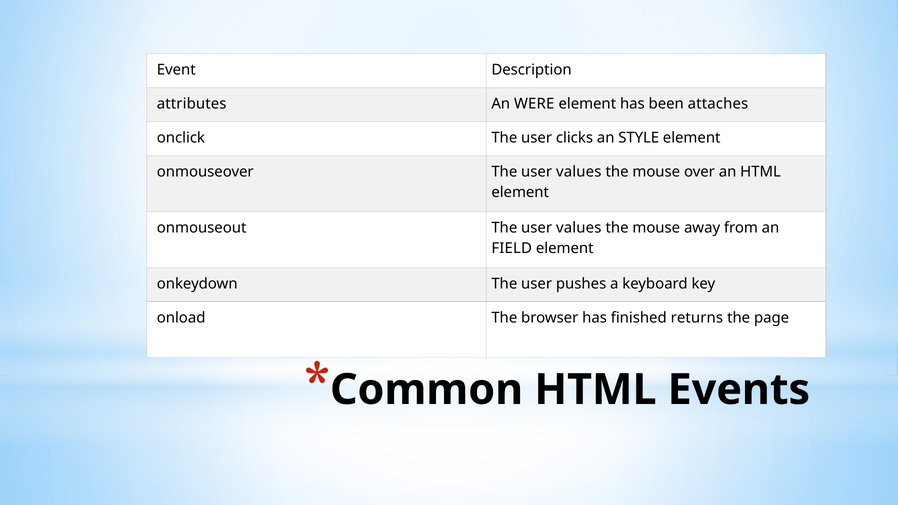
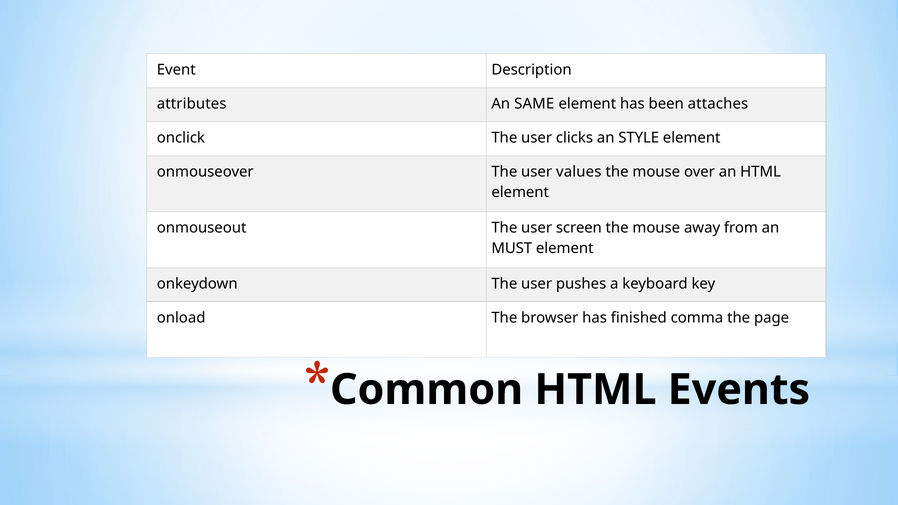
WERE: WERE -> SAME
onmouseout The user values: values -> screen
FIELD: FIELD -> MUST
returns: returns -> comma
